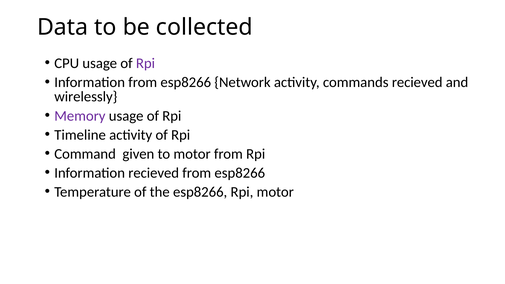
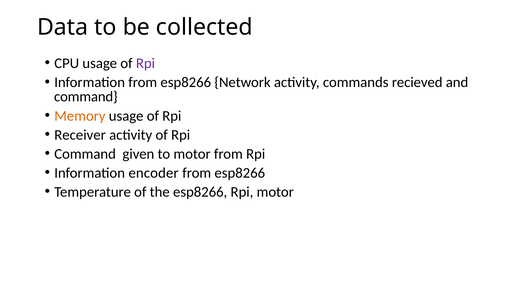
wirelessly at (86, 97): wirelessly -> command
Memory colour: purple -> orange
Timeline: Timeline -> Receiver
Information recieved: recieved -> encoder
